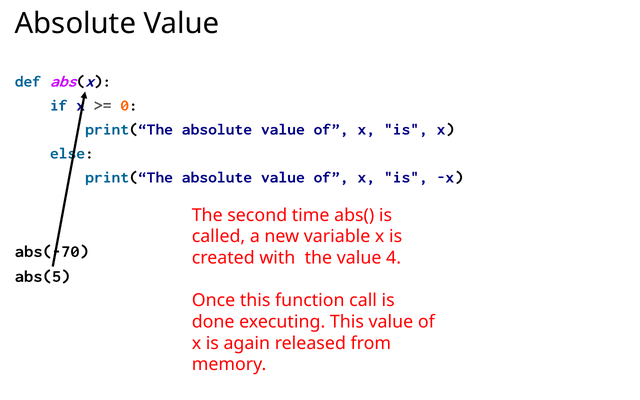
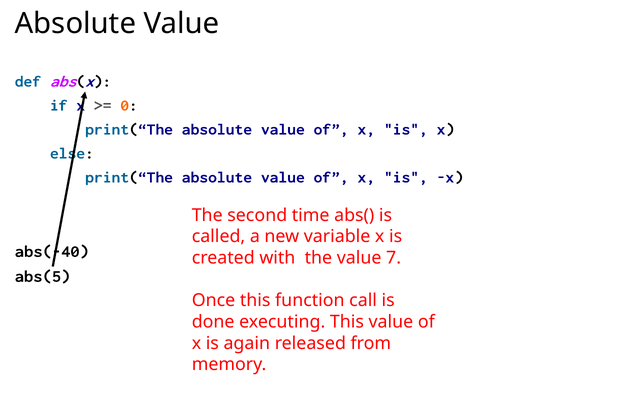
abs(-70: abs(-70 -> abs(-40
4: 4 -> 7
